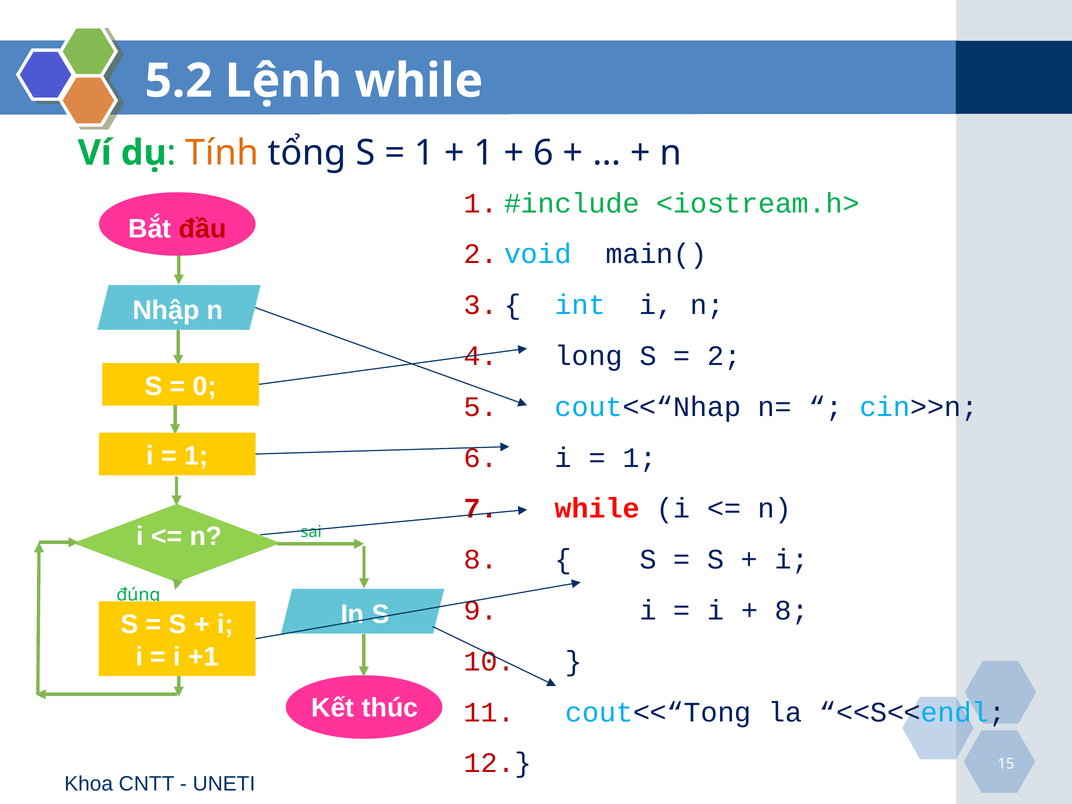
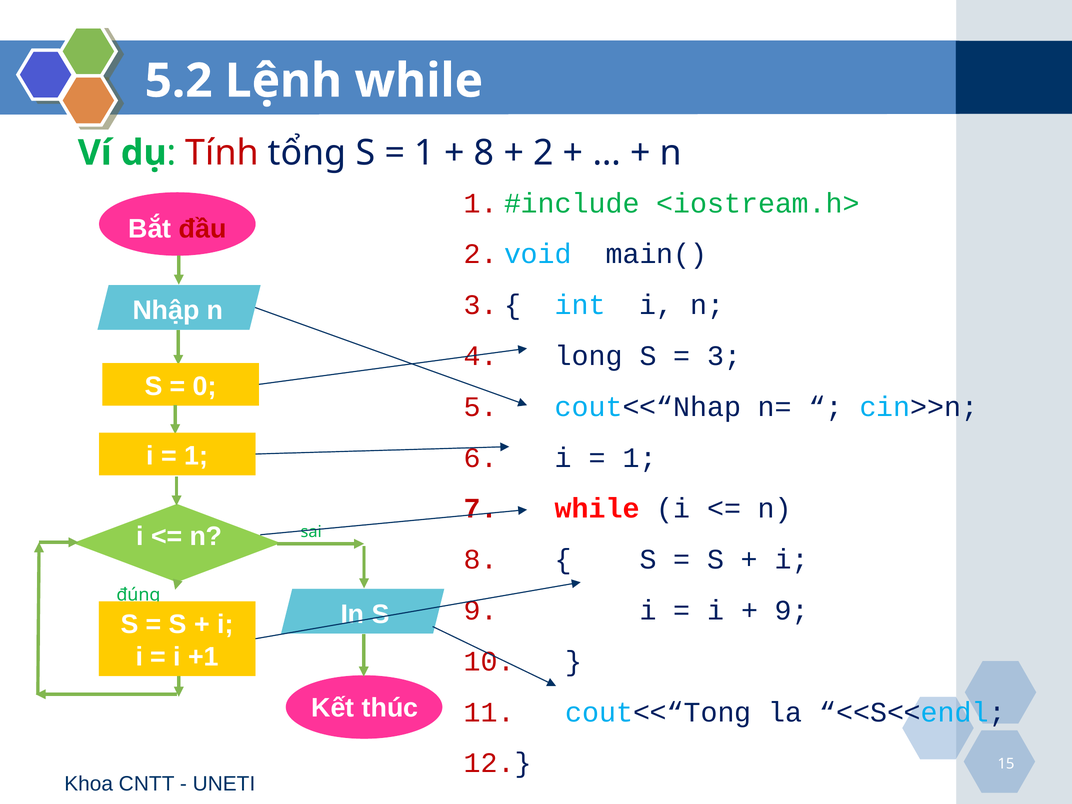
Tính colour: orange -> red
1 at (484, 153): 1 -> 8
6 at (543, 153): 6 -> 2
2: 2 -> 3
8 at (792, 610): 8 -> 9
